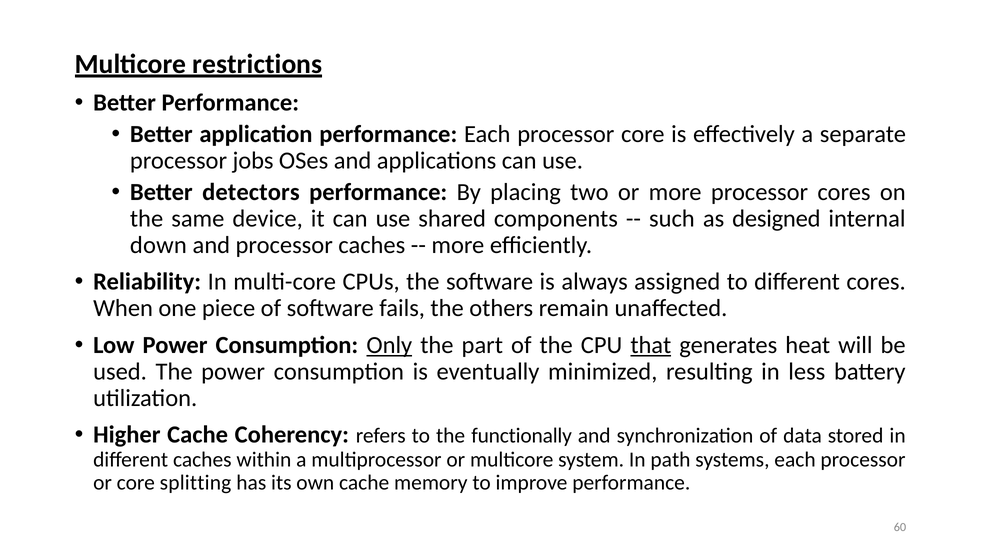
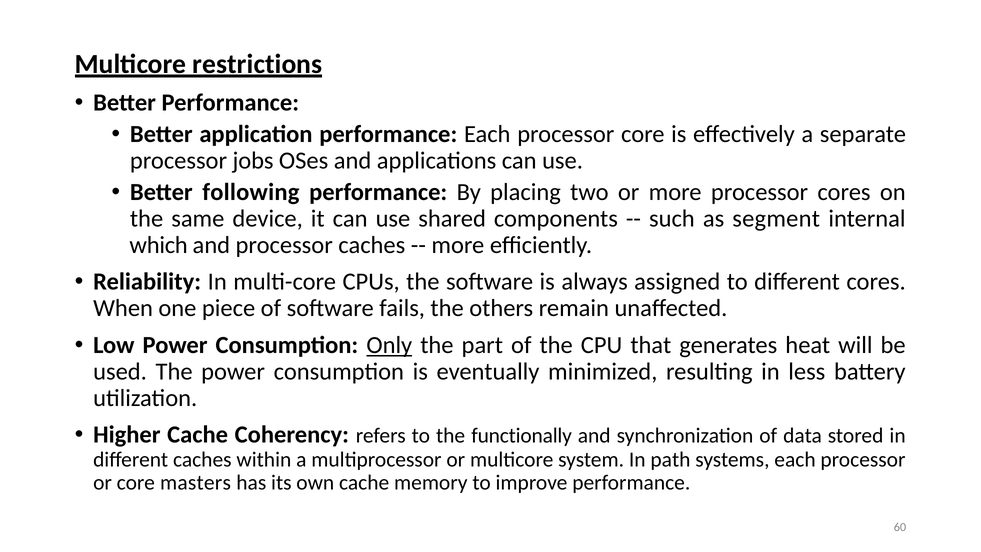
detectors: detectors -> following
designed: designed -> segment
down: down -> which
that underline: present -> none
splitting: splitting -> masters
